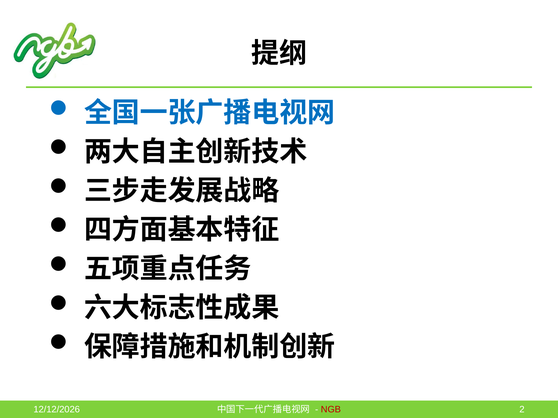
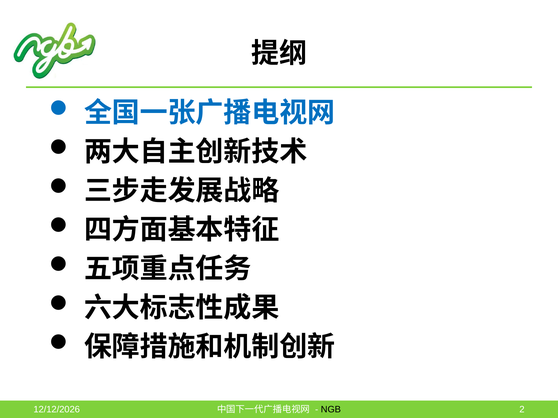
NGB colour: red -> black
